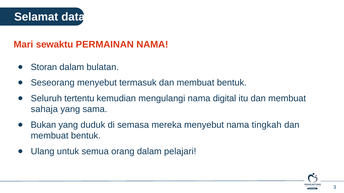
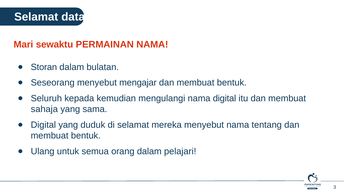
termasuk: termasuk -> mengajar
tertentu: tertentu -> kepada
Bukan at (43, 125): Bukan -> Digital
di semasa: semasa -> selamat
tingkah: tingkah -> tentang
